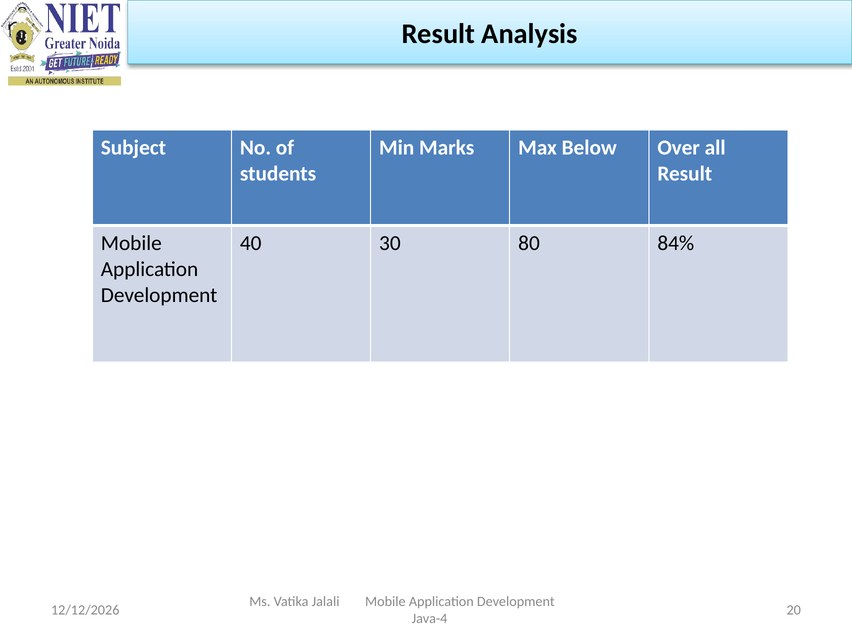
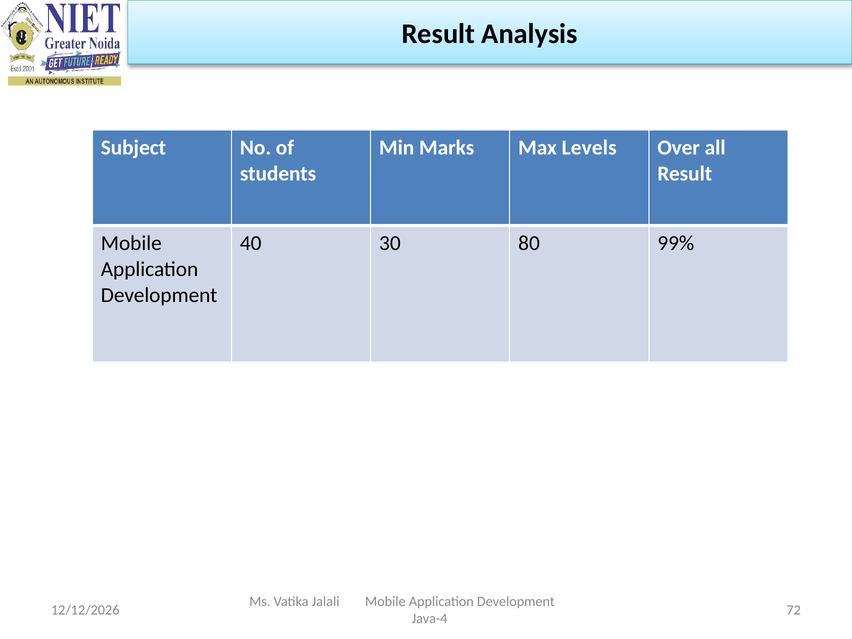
Below: Below -> Levels
84%: 84% -> 99%
20: 20 -> 72
